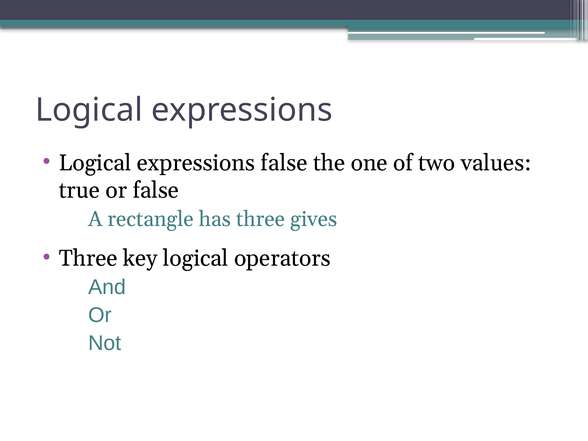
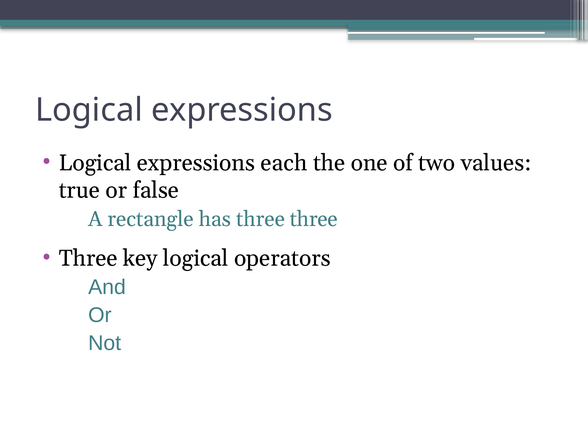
expressions false: false -> each
three gives: gives -> three
